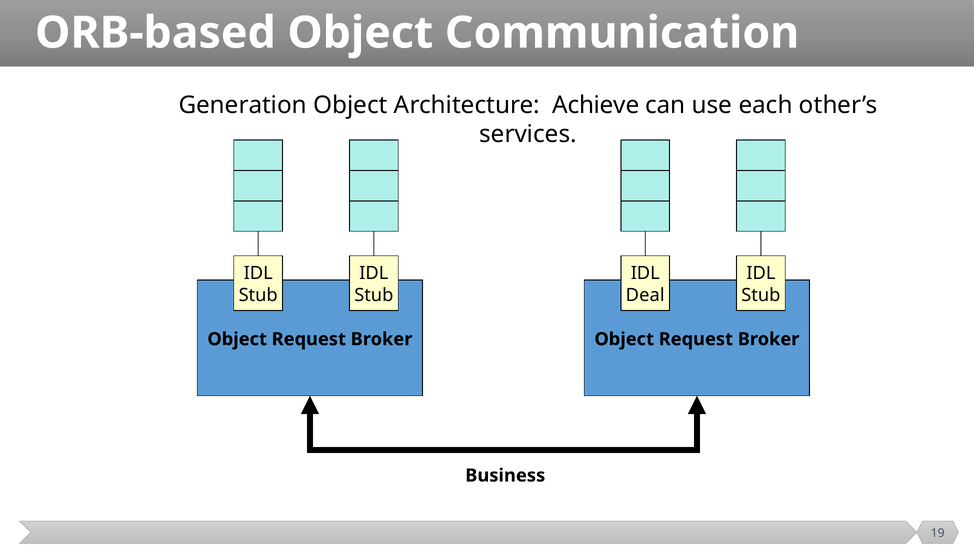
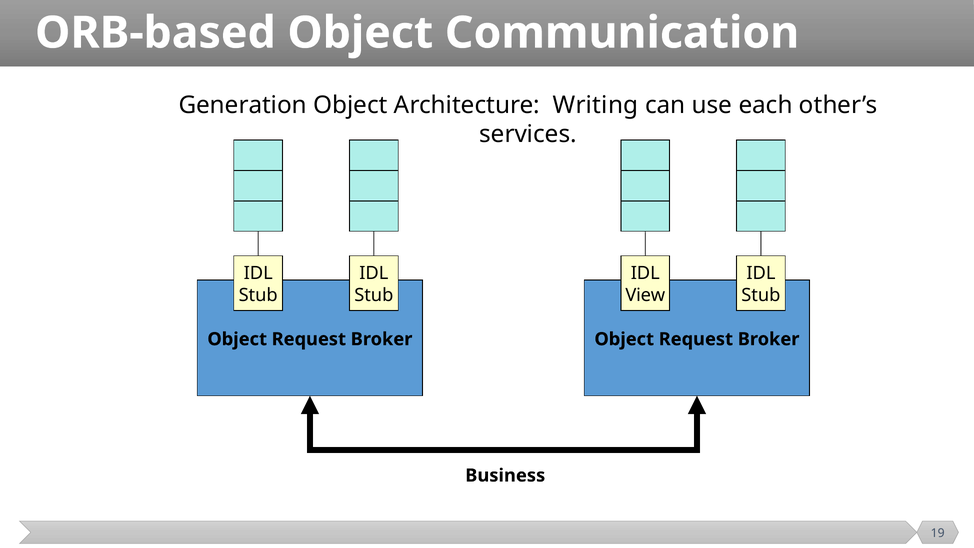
Achieve: Achieve -> Writing
Deal: Deal -> View
